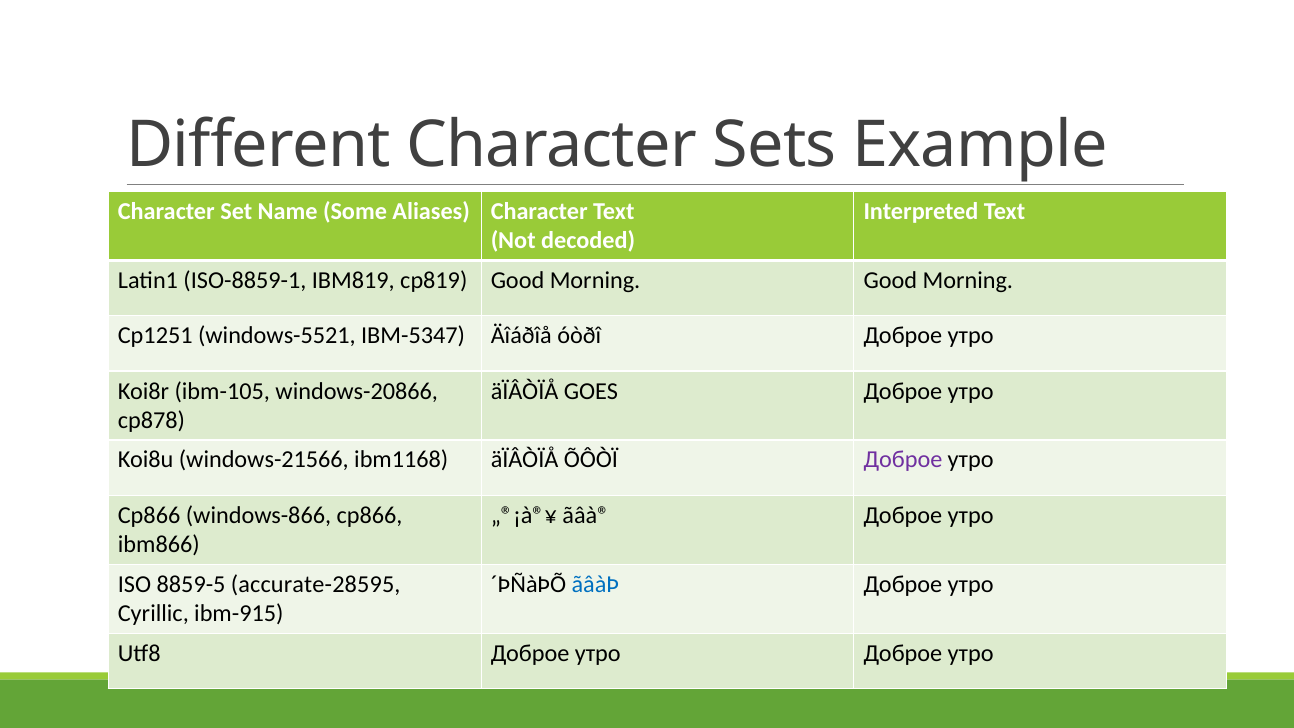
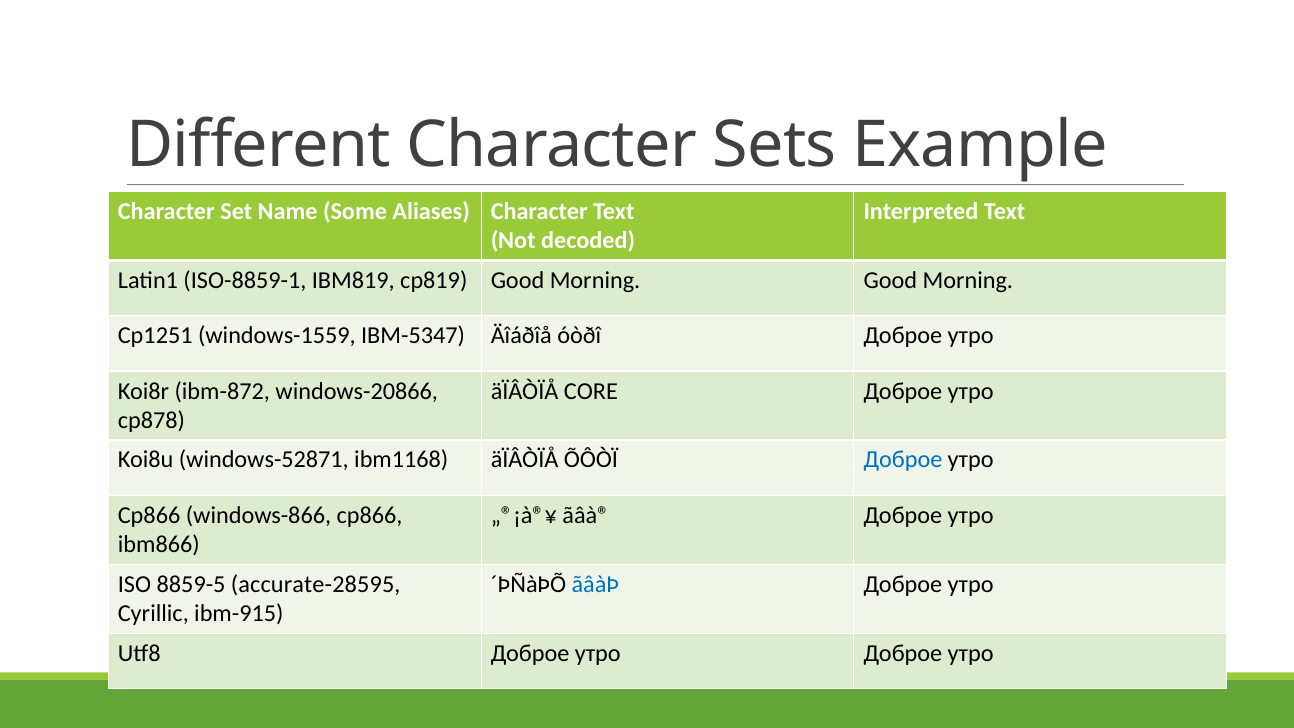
windows-5521: windows-5521 -> windows-1559
ibm-105: ibm-105 -> ibm-872
GOES: GOES -> CORE
windows-21566: windows-21566 -> windows-52871
Доброе at (903, 460) colour: purple -> blue
